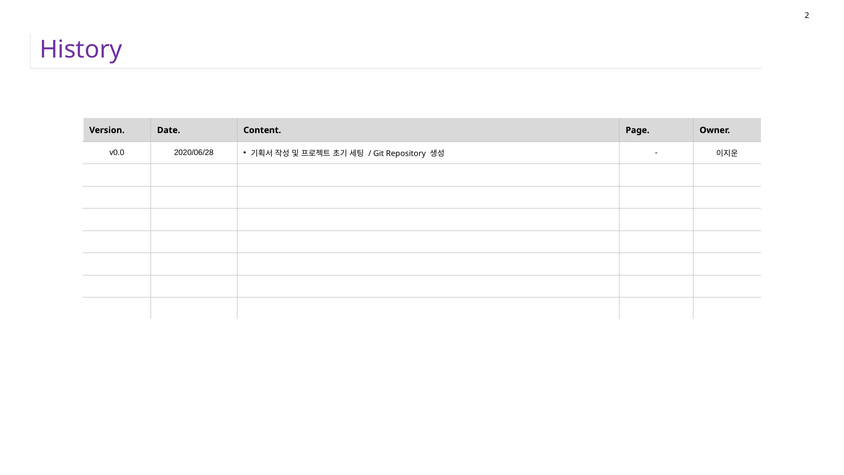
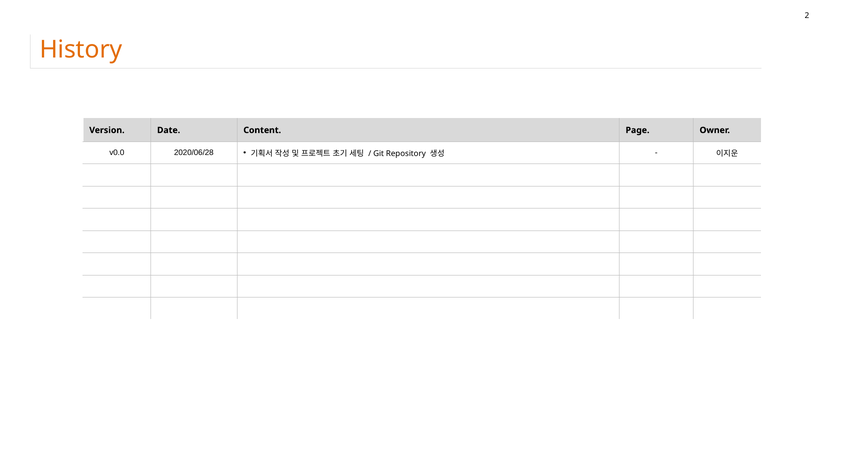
History colour: purple -> orange
